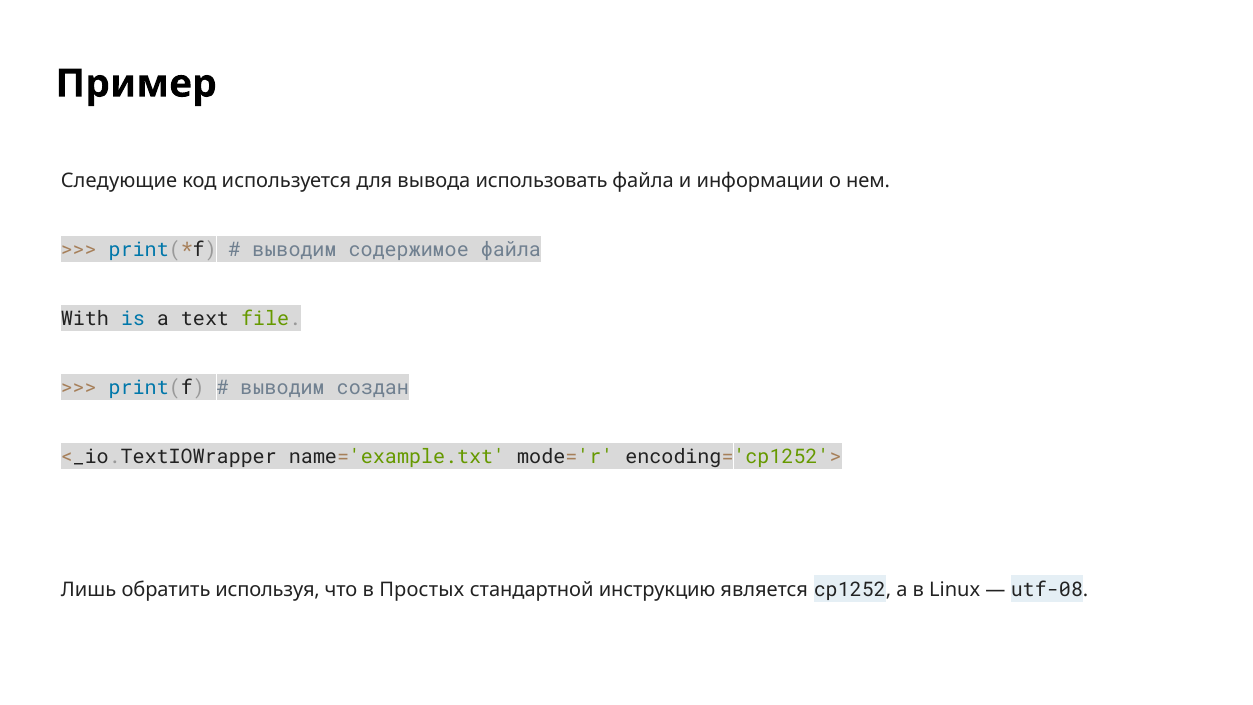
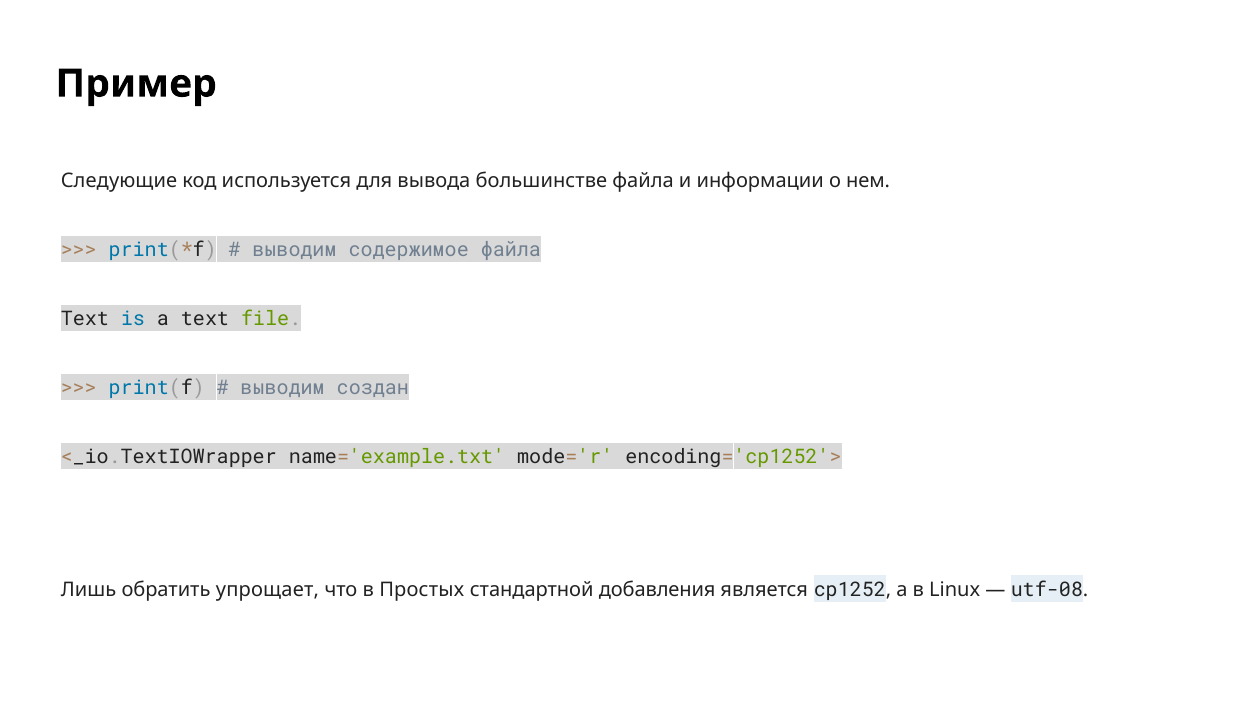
использовать: использовать -> большинстве
With at (85, 319): With -> Text
используя: используя -> упрощает
инструкцию: инструкцию -> добавления
